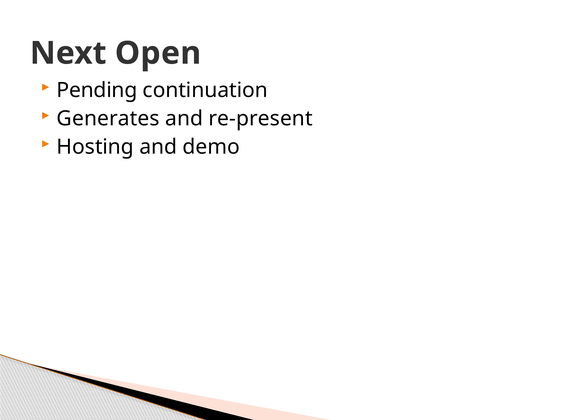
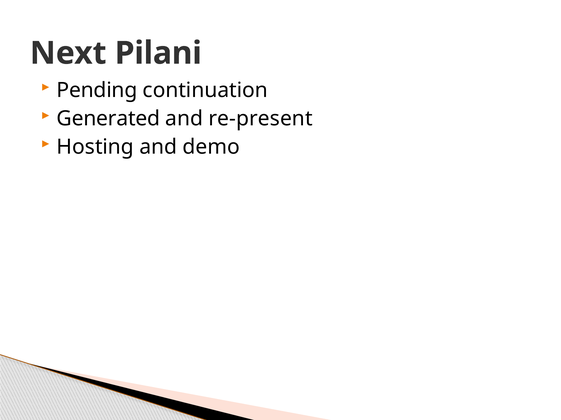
Open: Open -> Pilani
Generates: Generates -> Generated
